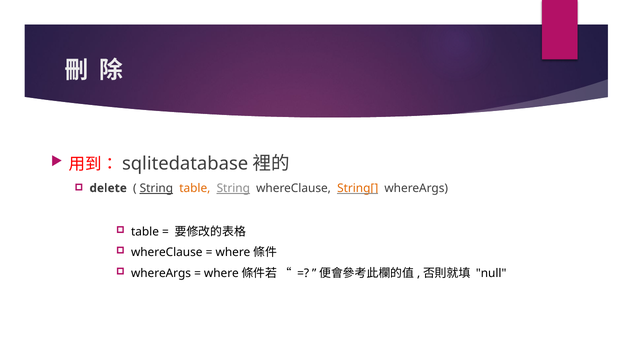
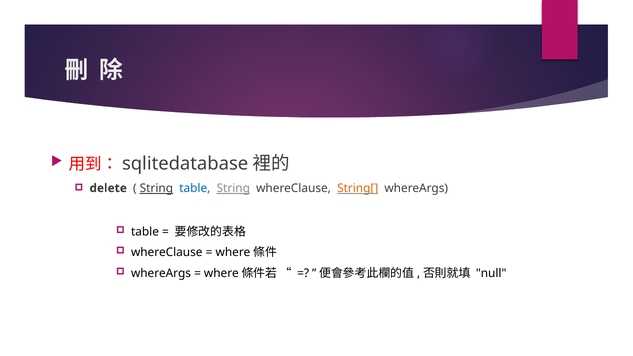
table colour: orange -> blue
